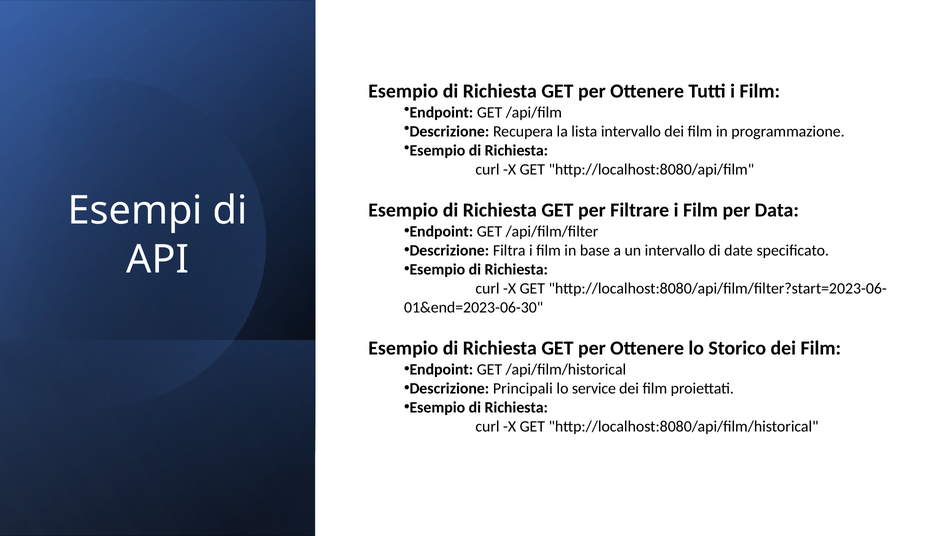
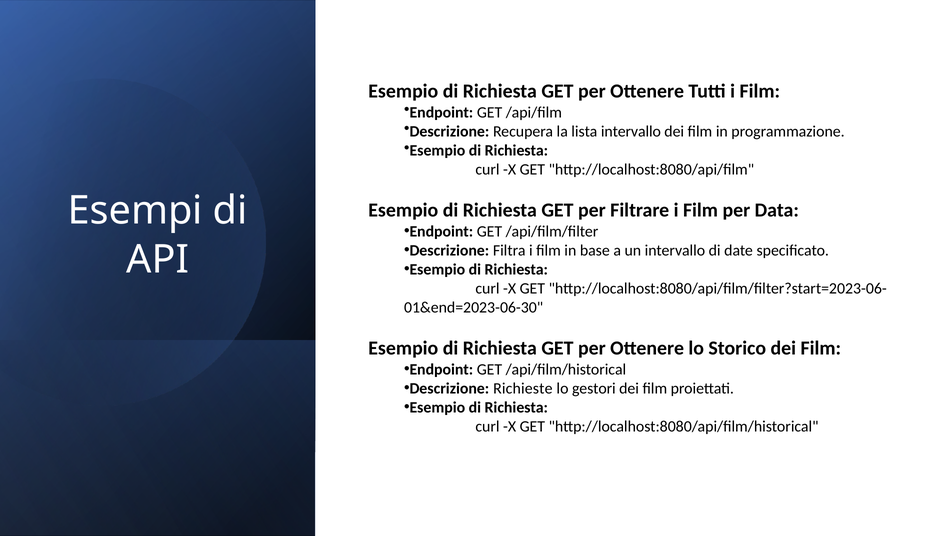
Principali: Principali -> Richieste
service: service -> gestori
